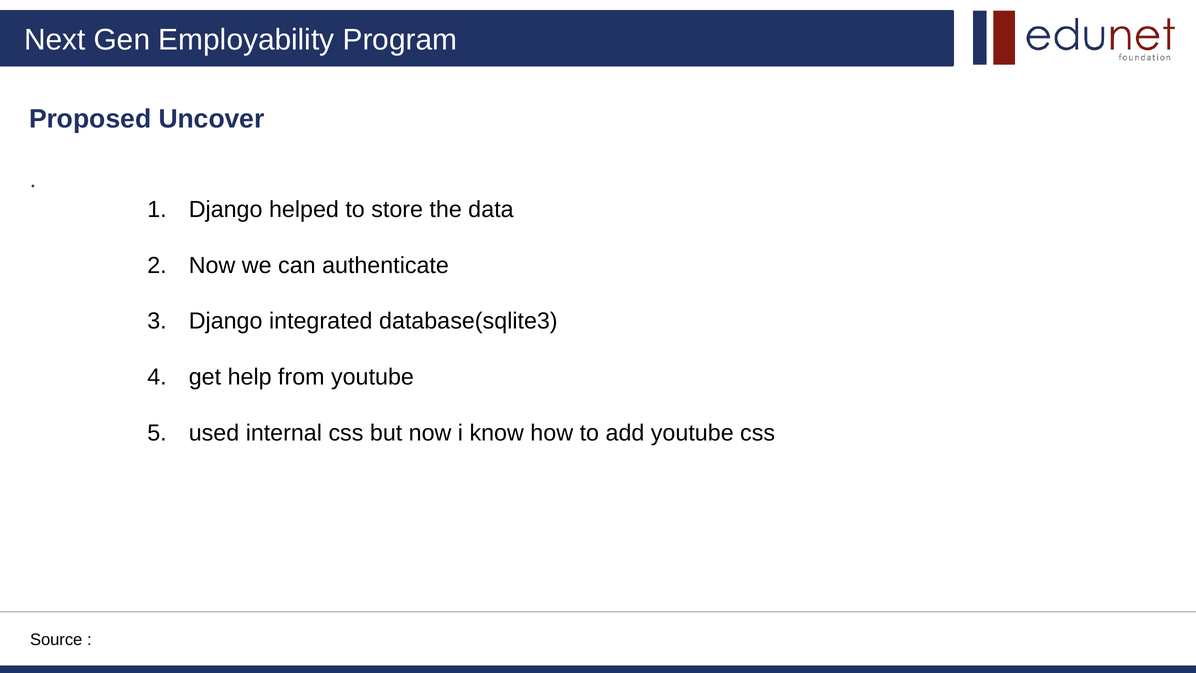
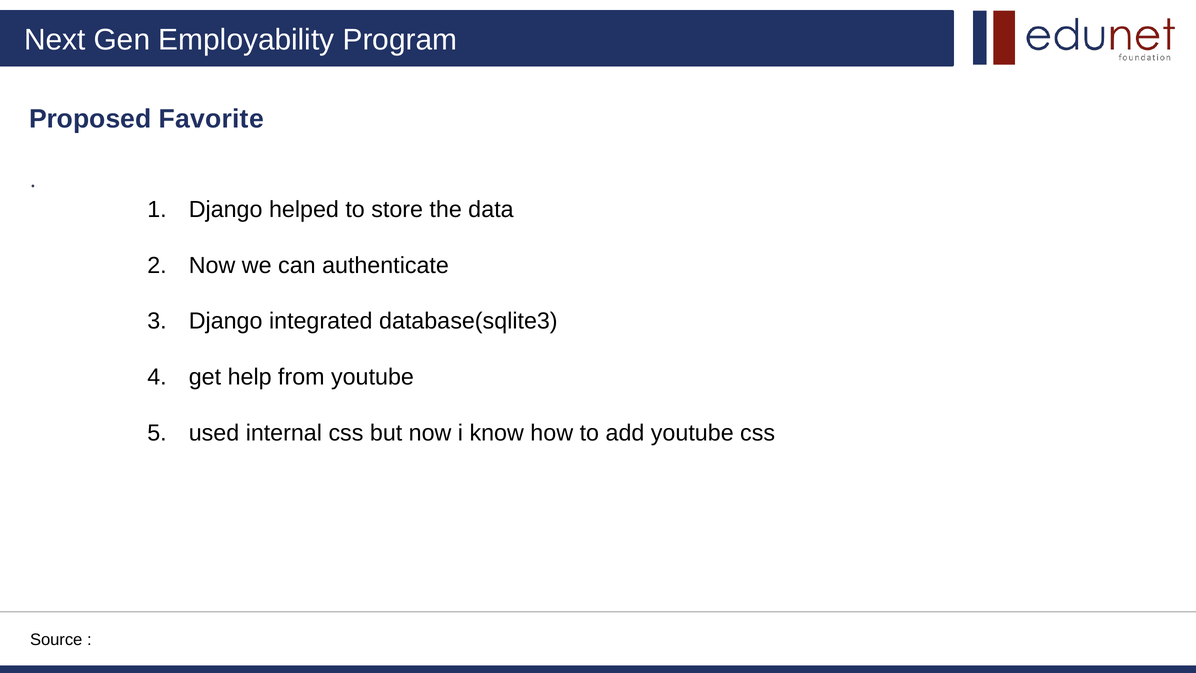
Uncover: Uncover -> Favorite
